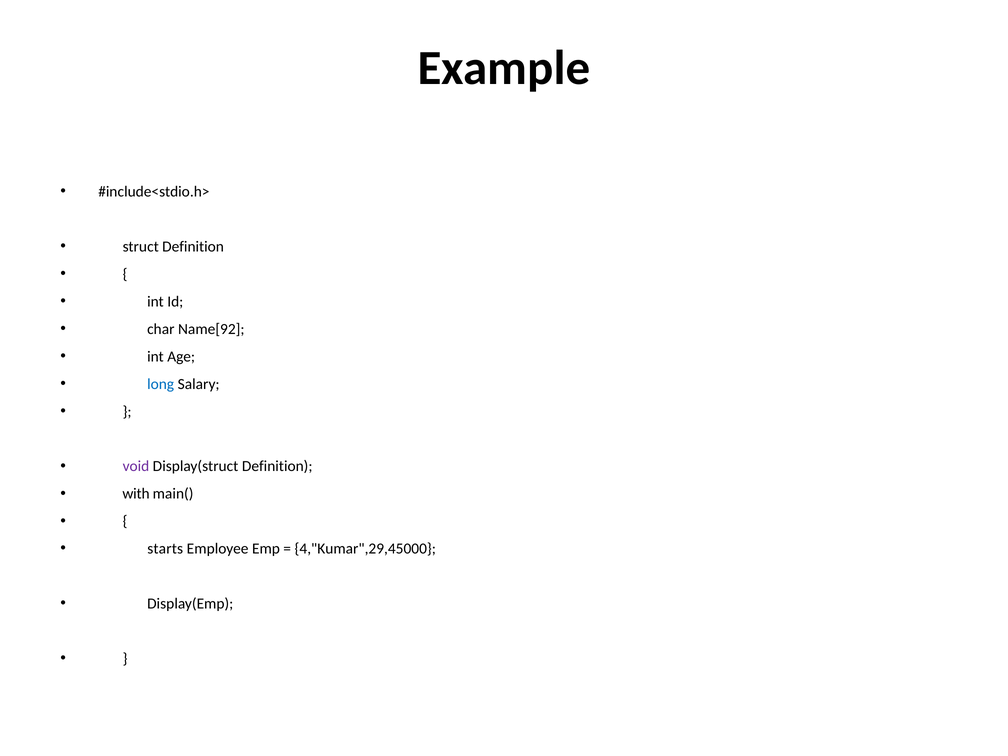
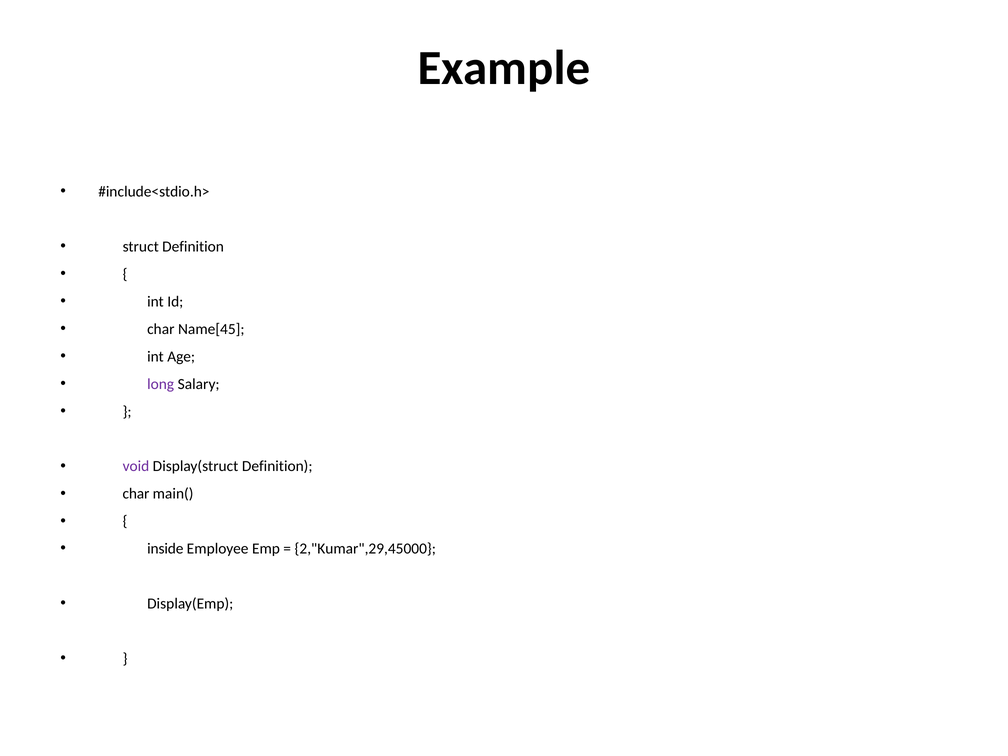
Name[92: Name[92 -> Name[45
long colour: blue -> purple
with at (136, 494): with -> char
starts: starts -> inside
4,"Kumar",29,45000: 4,"Kumar",29,45000 -> 2,"Kumar",29,45000
